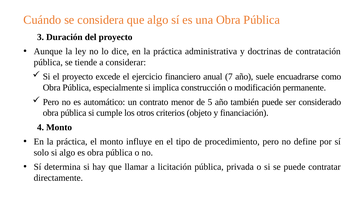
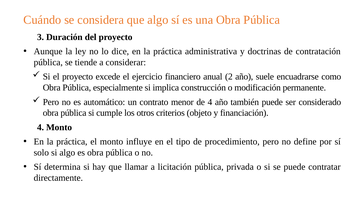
7: 7 -> 2
5: 5 -> 4
